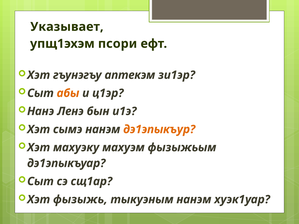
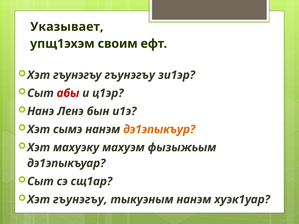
псори: псори -> своим
гъунэгъу аптекэм: аптекэм -> гъунэгъу
абы colour: orange -> red
фызыжь at (80, 200): фызыжь -> гъунэгъу
